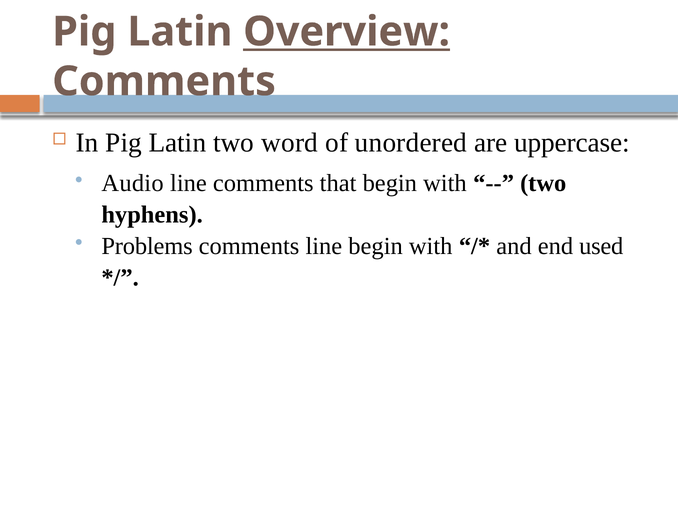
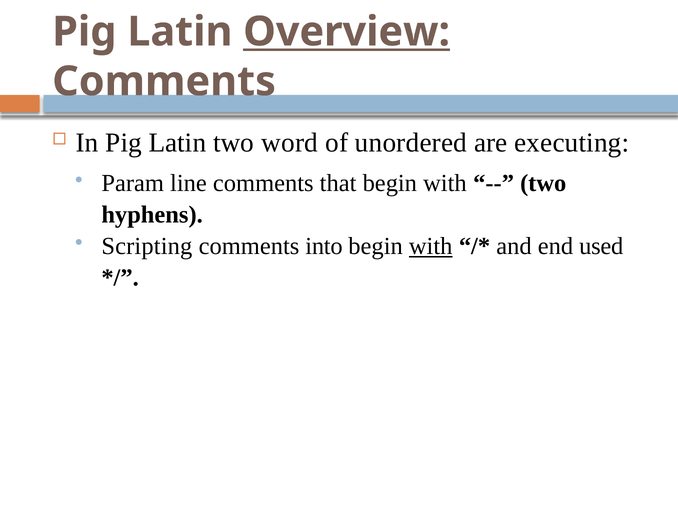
uppercase: uppercase -> executing
Audio: Audio -> Param
Problems: Problems -> Scripting
comments line: line -> into
with at (431, 246) underline: none -> present
